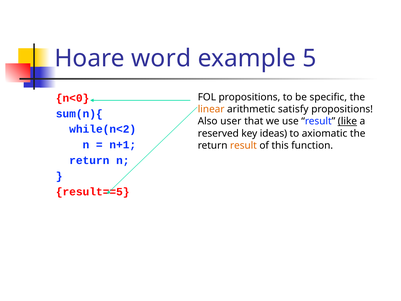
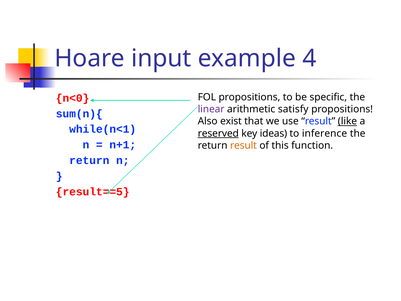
word: word -> input
5: 5 -> 4
linear colour: orange -> purple
user: user -> exist
while(n<2: while(n<2 -> while(n<1
reserved underline: none -> present
axiomatic: axiomatic -> inference
